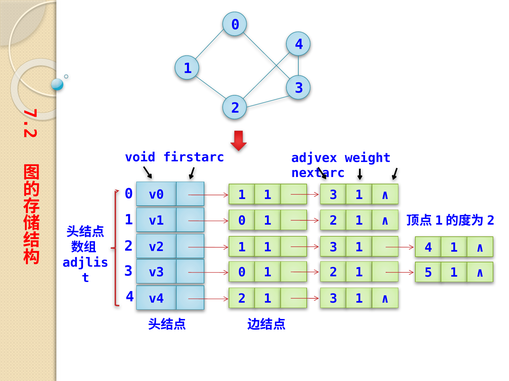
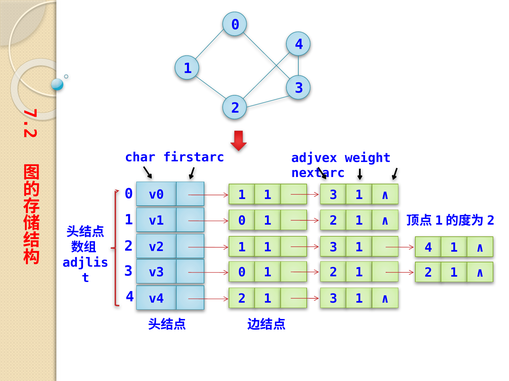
void: void -> char
2 1 5: 5 -> 2
